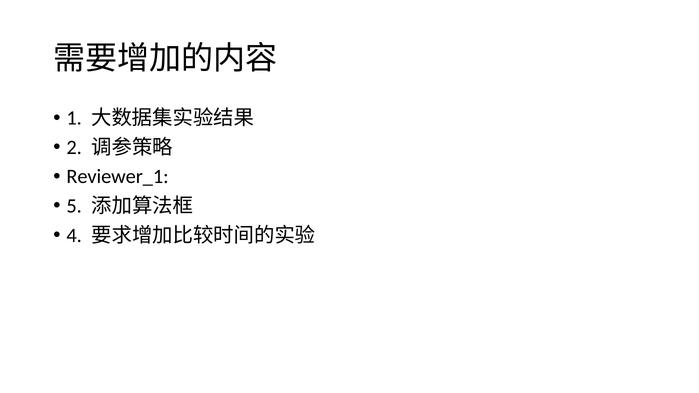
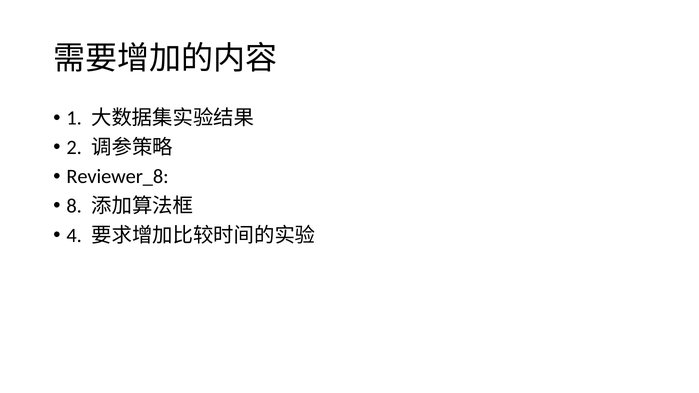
Reviewer_1: Reviewer_1 -> Reviewer_8
5: 5 -> 8
